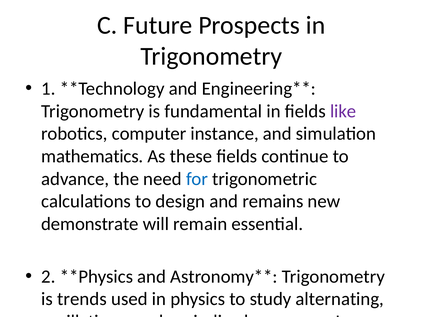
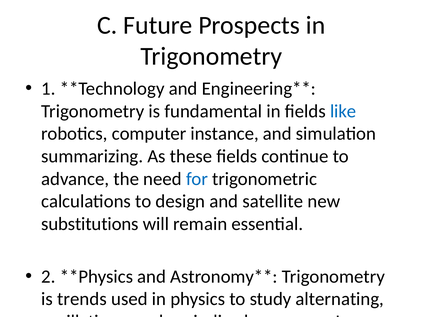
like colour: purple -> blue
mathematics: mathematics -> summarizing
remains: remains -> satellite
demonstrate: demonstrate -> substitutions
